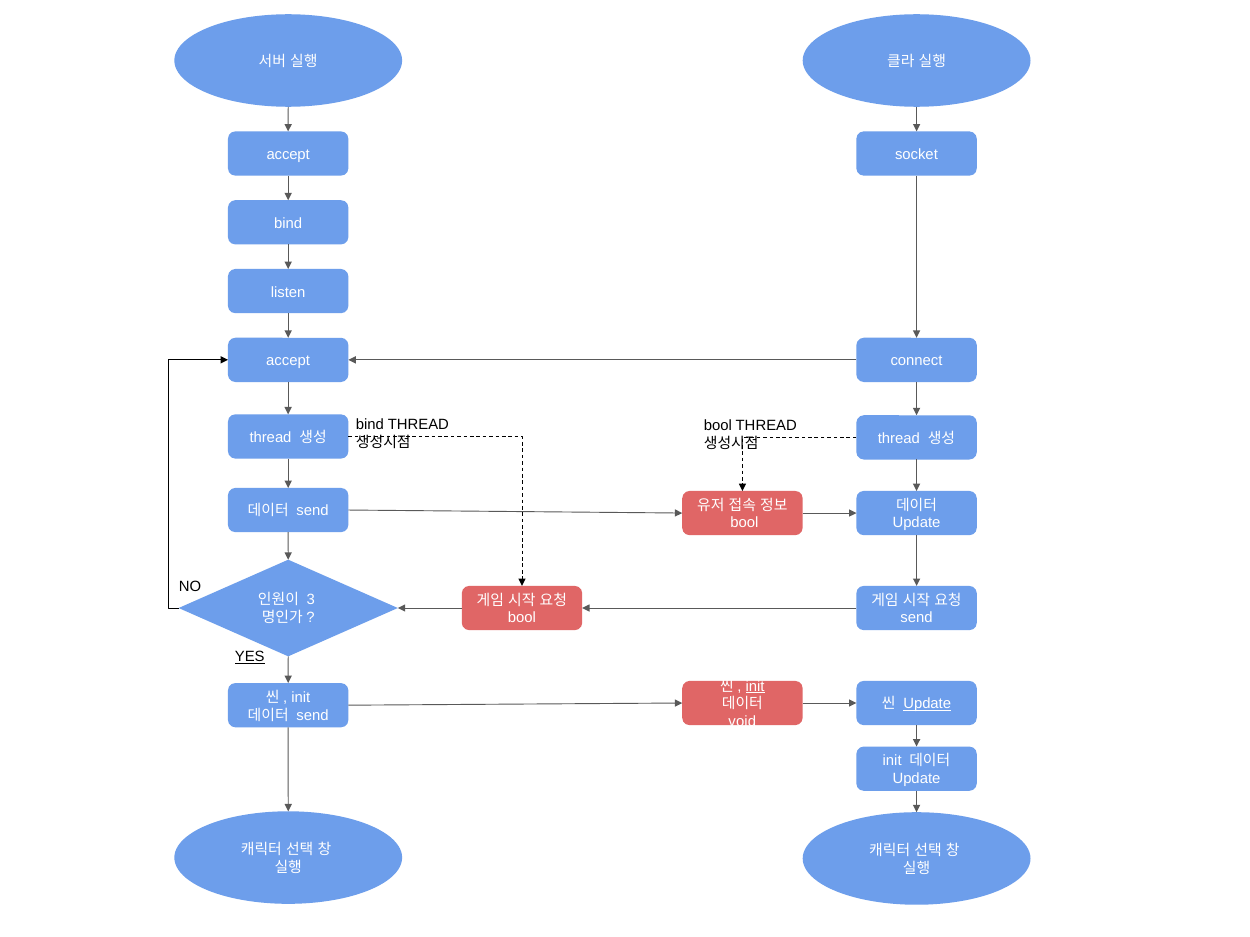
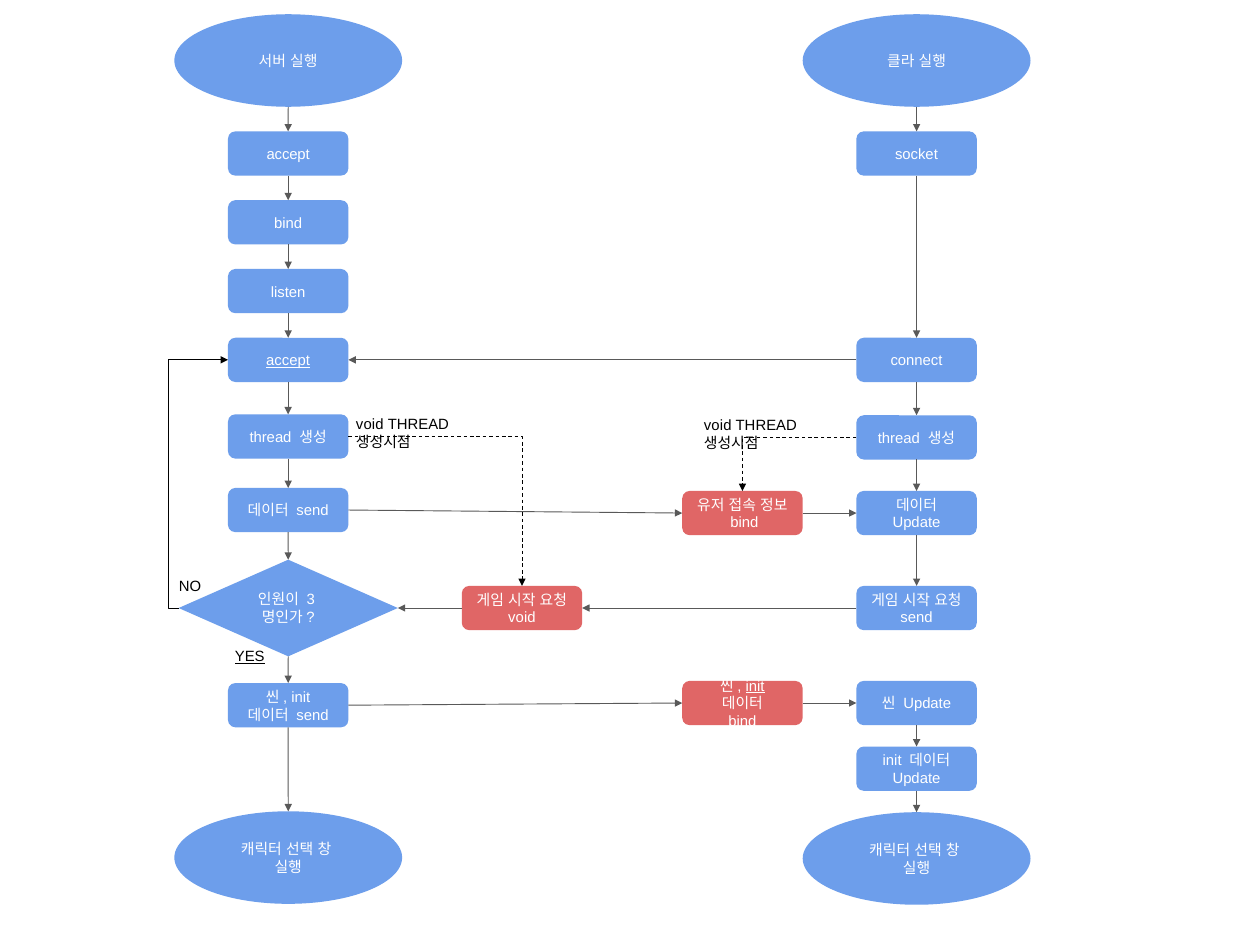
accept at (288, 361) underline: none -> present
bind at (370, 425): bind -> void
bool at (718, 426): bool -> void
bool at (744, 523): bool -> bind
bool at (522, 618): bool -> void
Update at (927, 704) underline: present -> none
void at (742, 722): void -> bind
